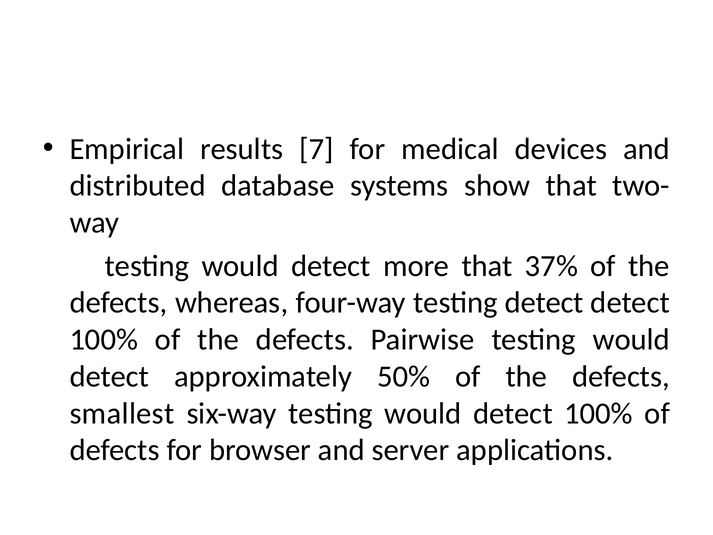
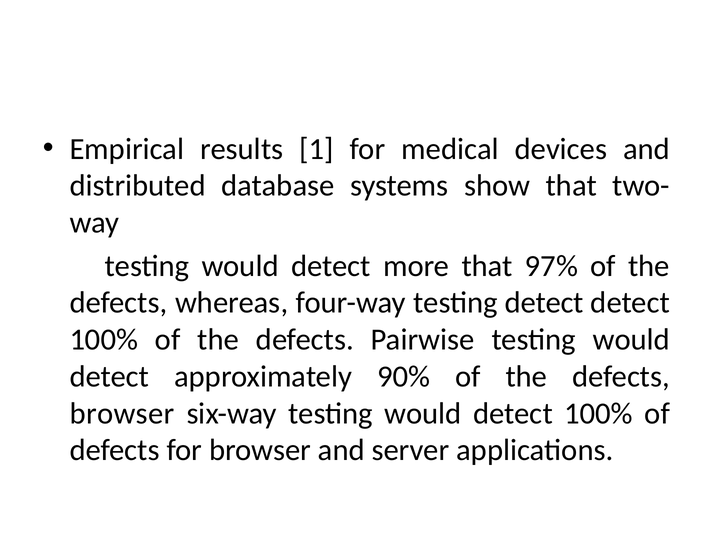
7: 7 -> 1
37%: 37% -> 97%
50%: 50% -> 90%
smallest at (122, 413): smallest -> browser
